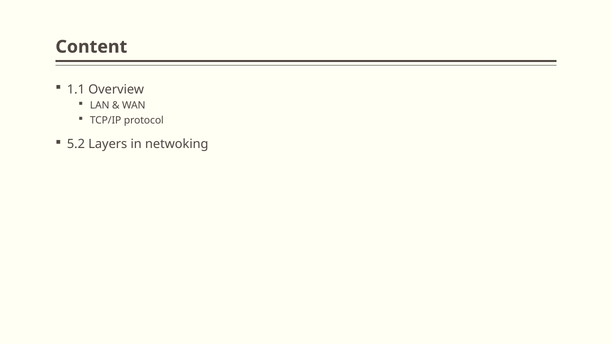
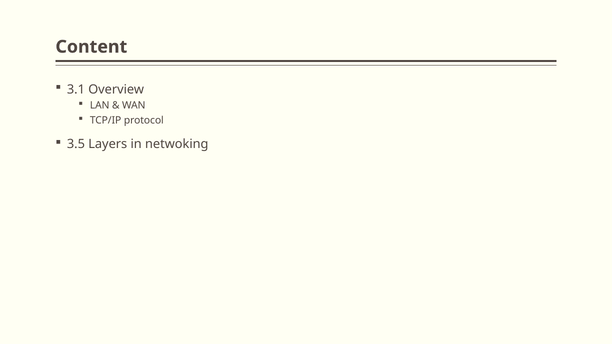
1.1: 1.1 -> 3.1
5.2: 5.2 -> 3.5
